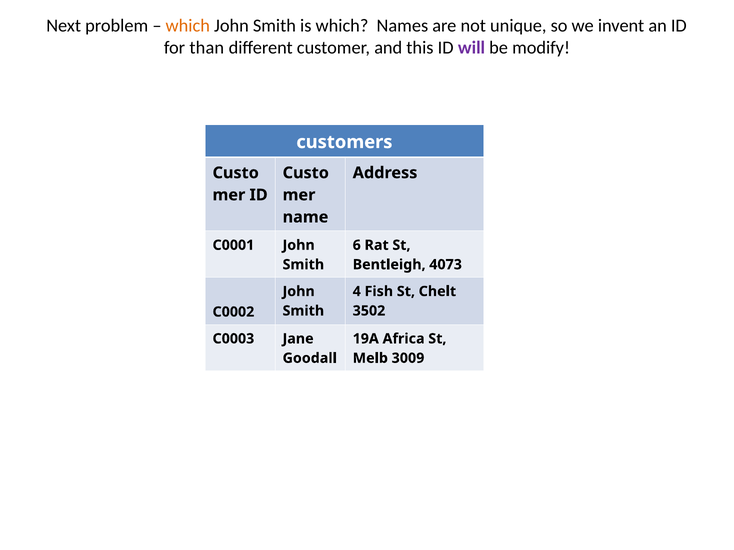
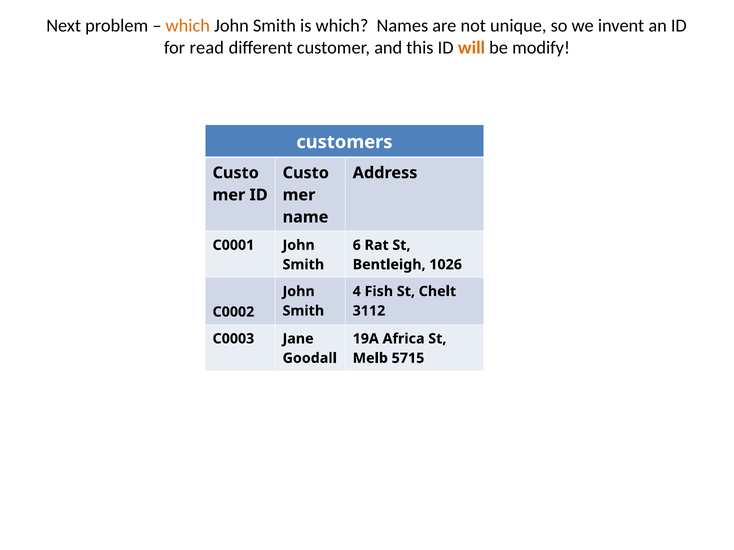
than: than -> read
will colour: purple -> orange
4073: 4073 -> 1026
3502: 3502 -> 3112
3009: 3009 -> 5715
